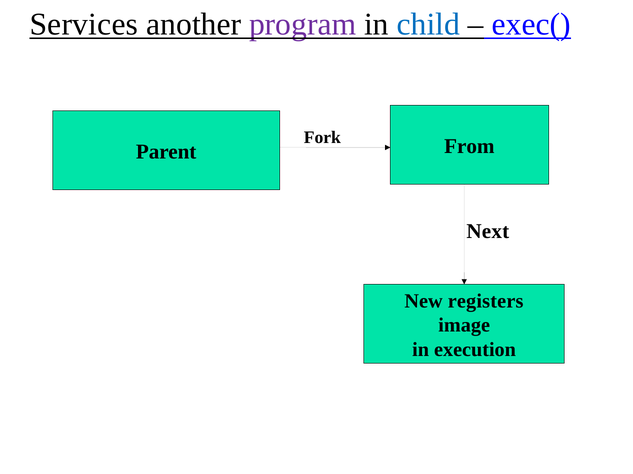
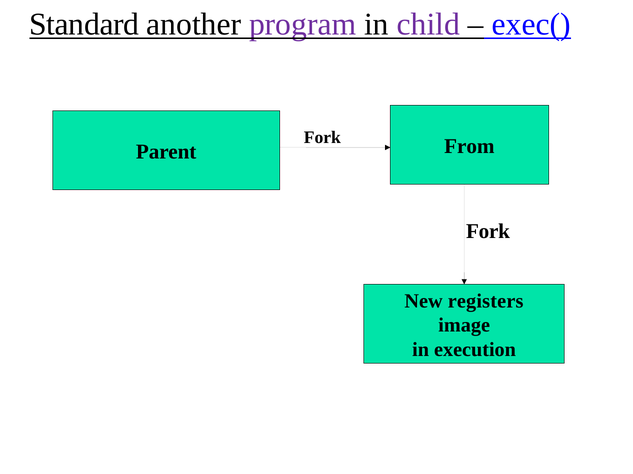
Services: Services -> Standard
child colour: blue -> purple
Next at (488, 231): Next -> Fork
